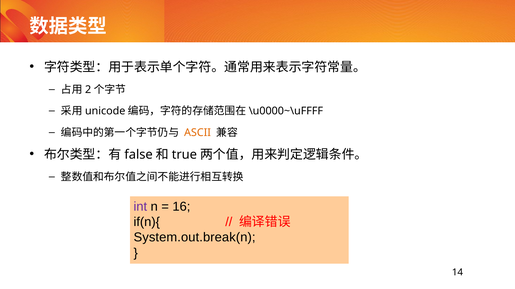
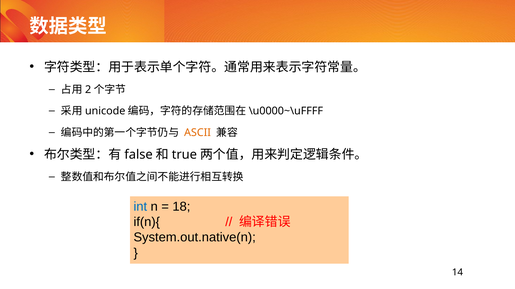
int colour: purple -> blue
16: 16 -> 18
System.out.break(n: System.out.break(n -> System.out.native(n
